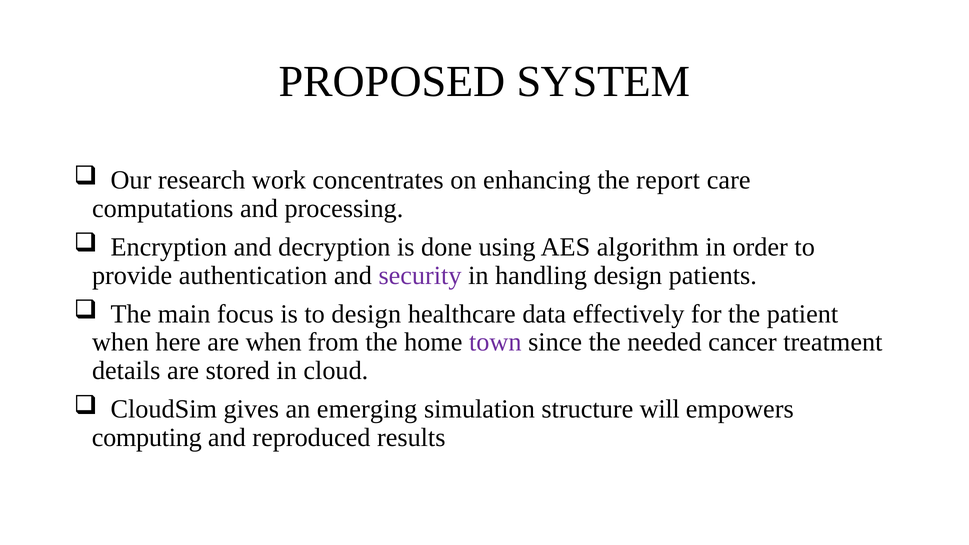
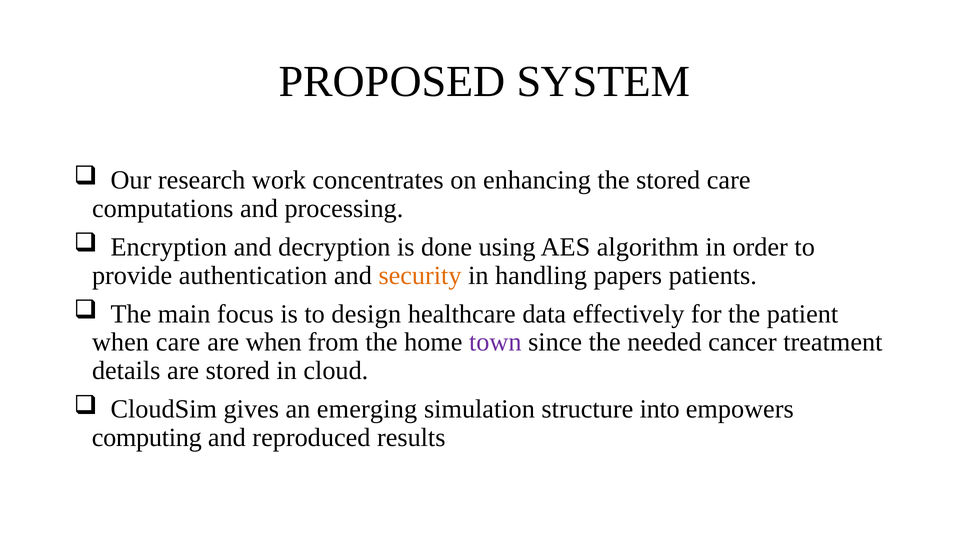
the report: report -> stored
security colour: purple -> orange
handling design: design -> papers
when here: here -> care
will: will -> into
